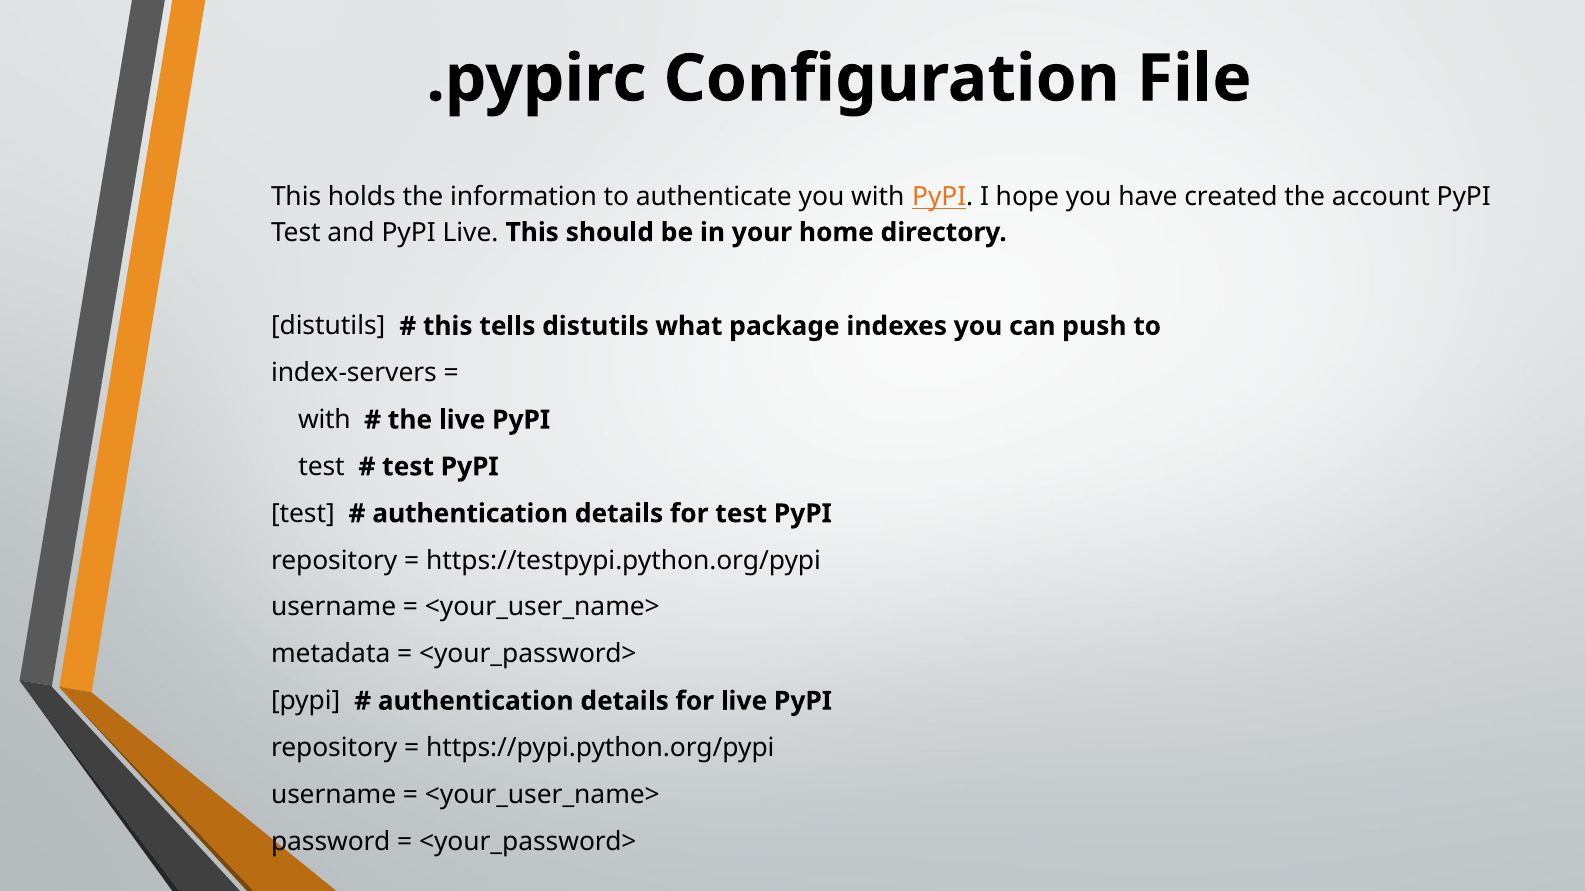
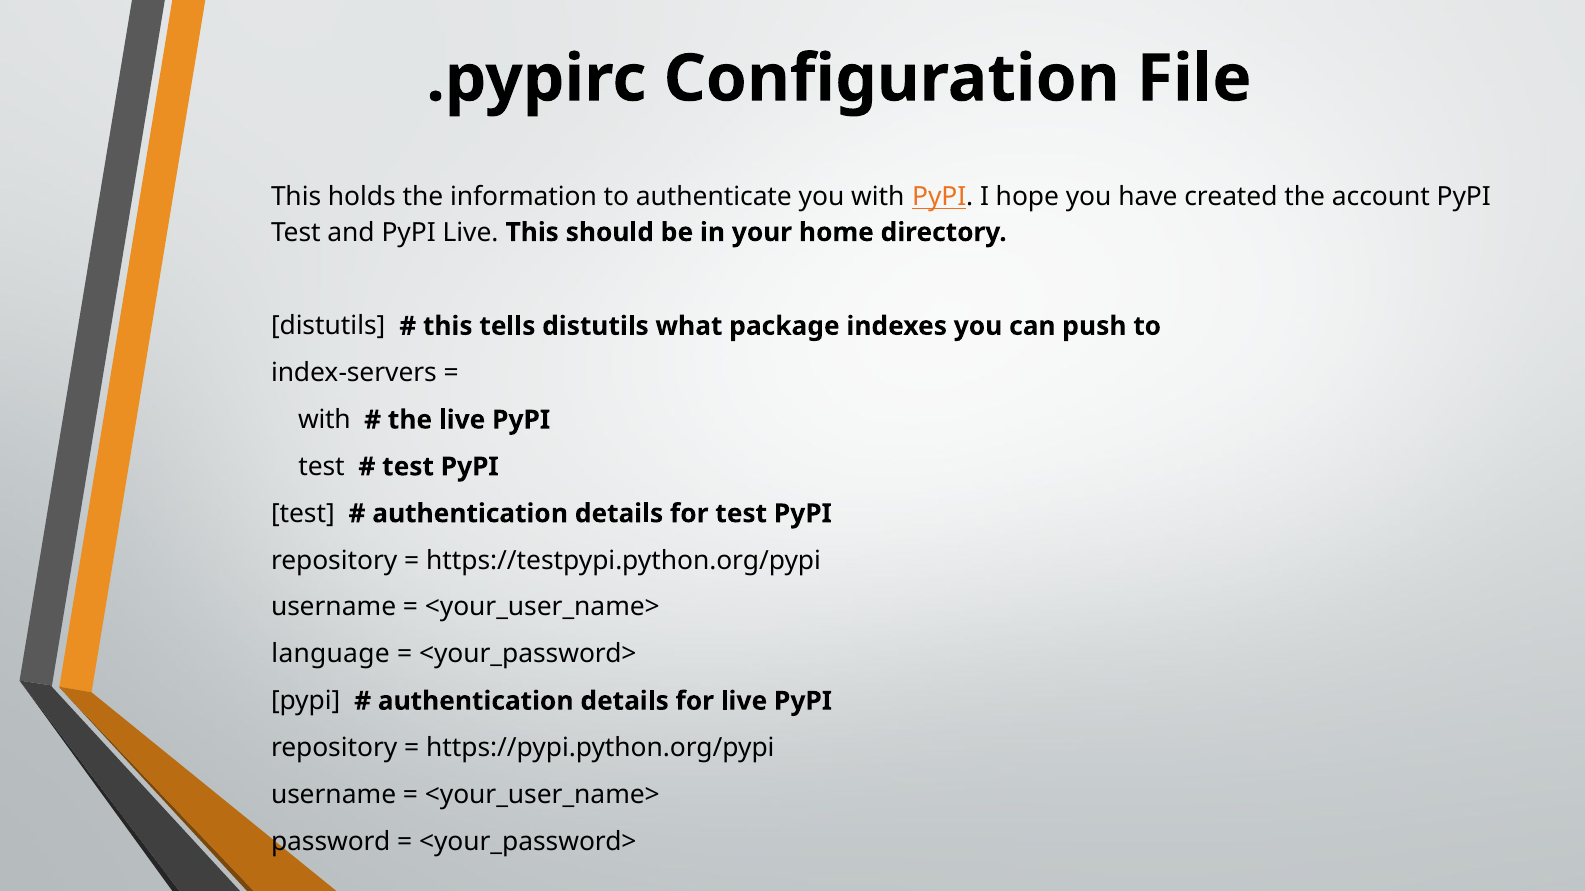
metadata: metadata -> language
